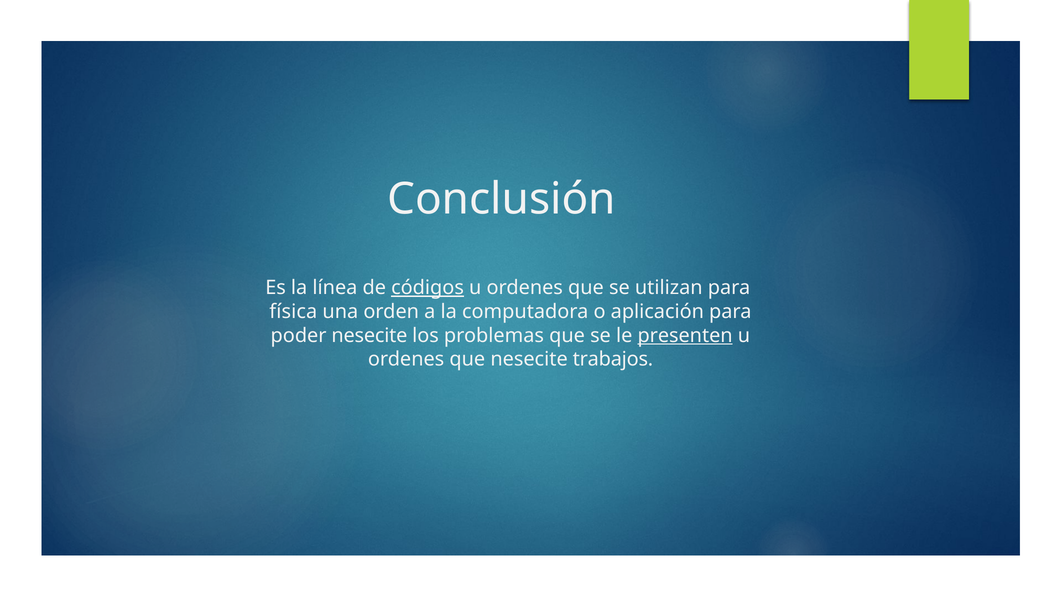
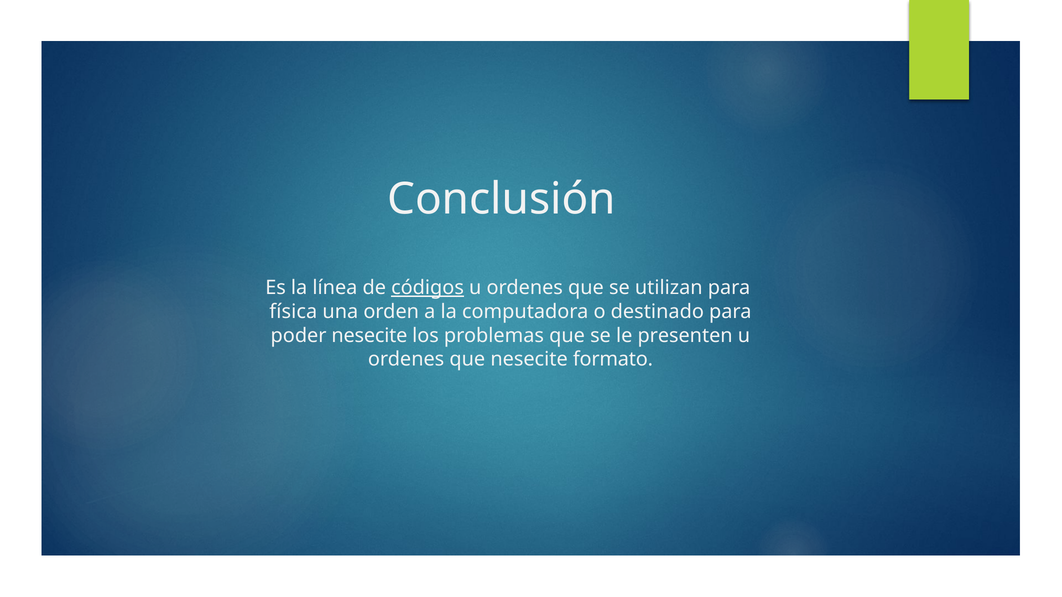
aplicación: aplicación -> destinado
presenten underline: present -> none
trabajos: trabajos -> formato
